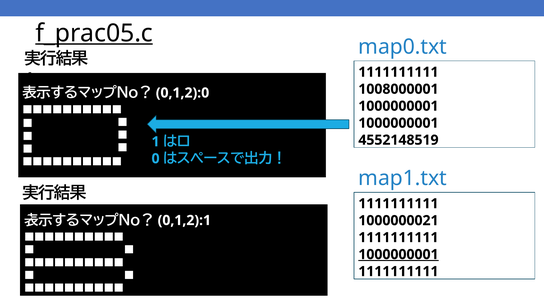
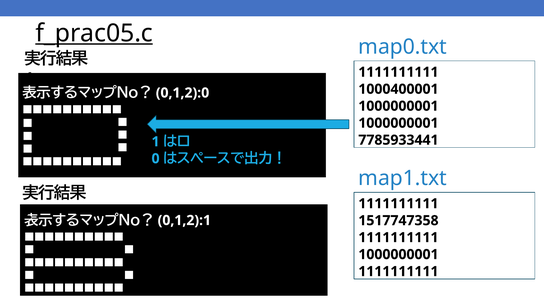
1008000001: 1008000001 -> 1000400001
4552148519: 4552148519 -> 7785933441
1000000021: 1000000021 -> 1517747358
1000000001 at (398, 254) underline: present -> none
